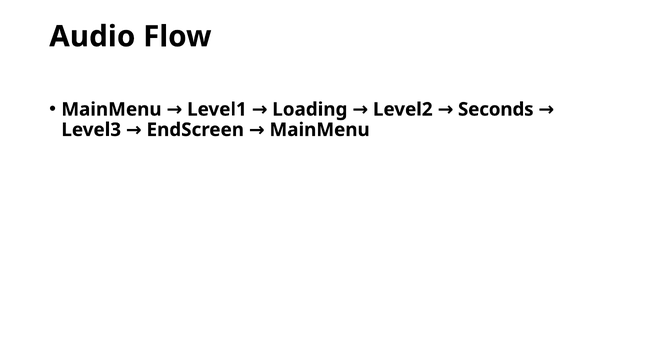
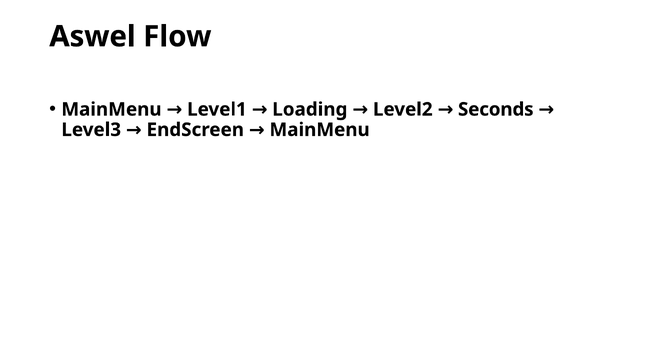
Audio: Audio -> Aswel
